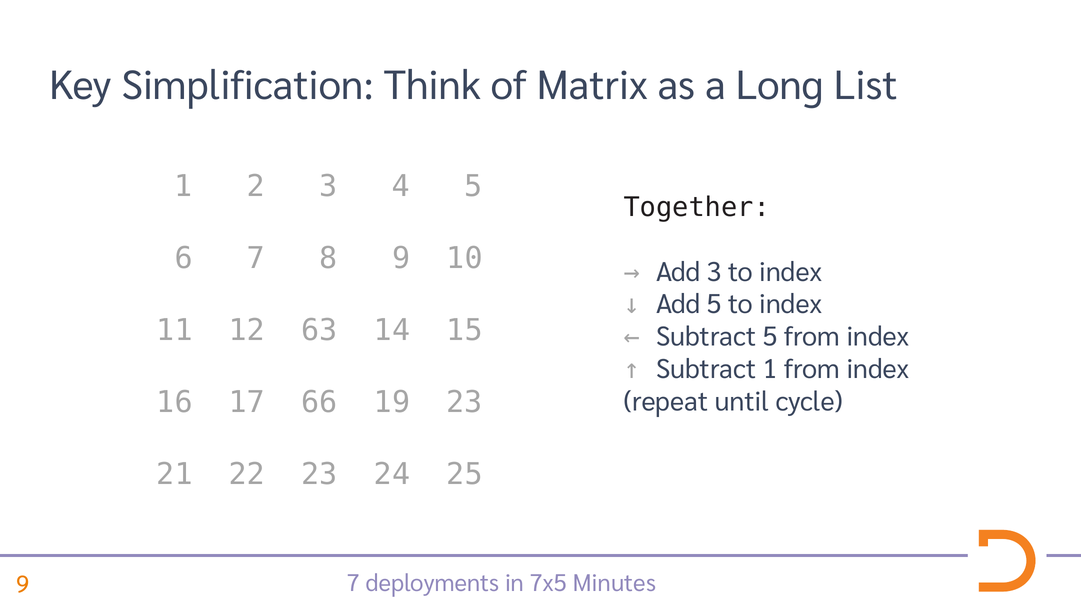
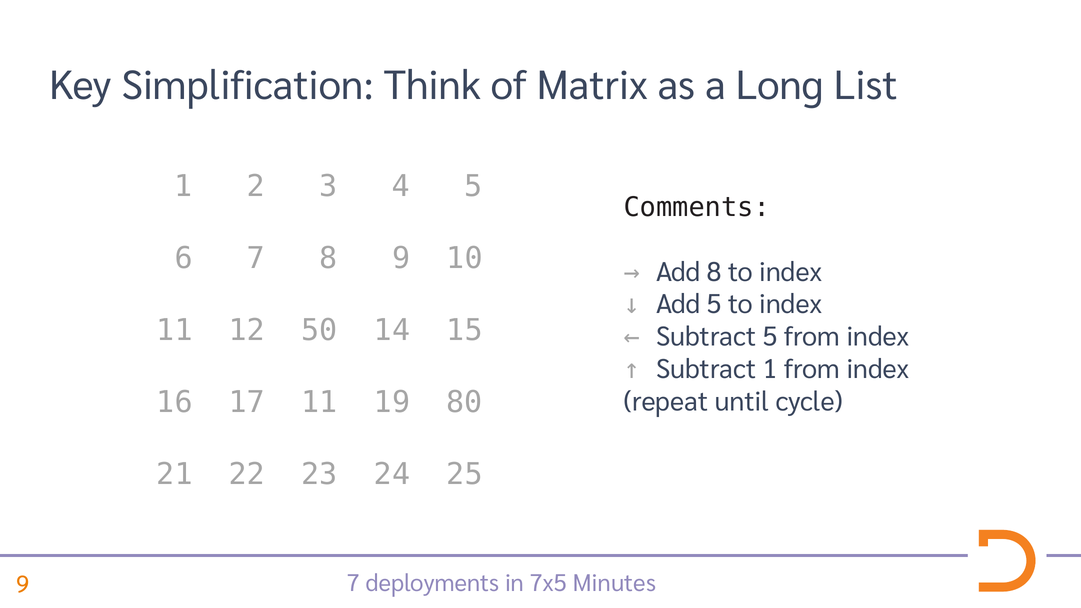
Together: Together -> Comments
Add 3: 3 -> 8
63: 63 -> 50
17 66: 66 -> 11
19 23: 23 -> 80
